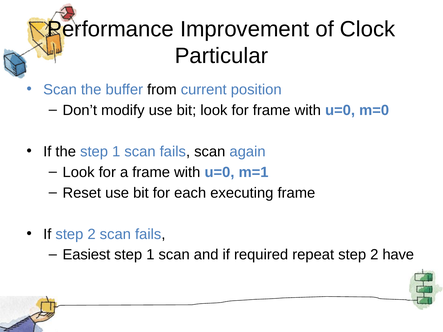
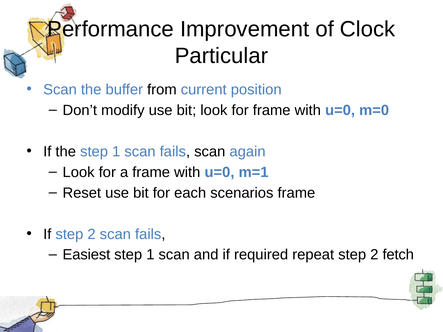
executing: executing -> scenarios
have: have -> fetch
